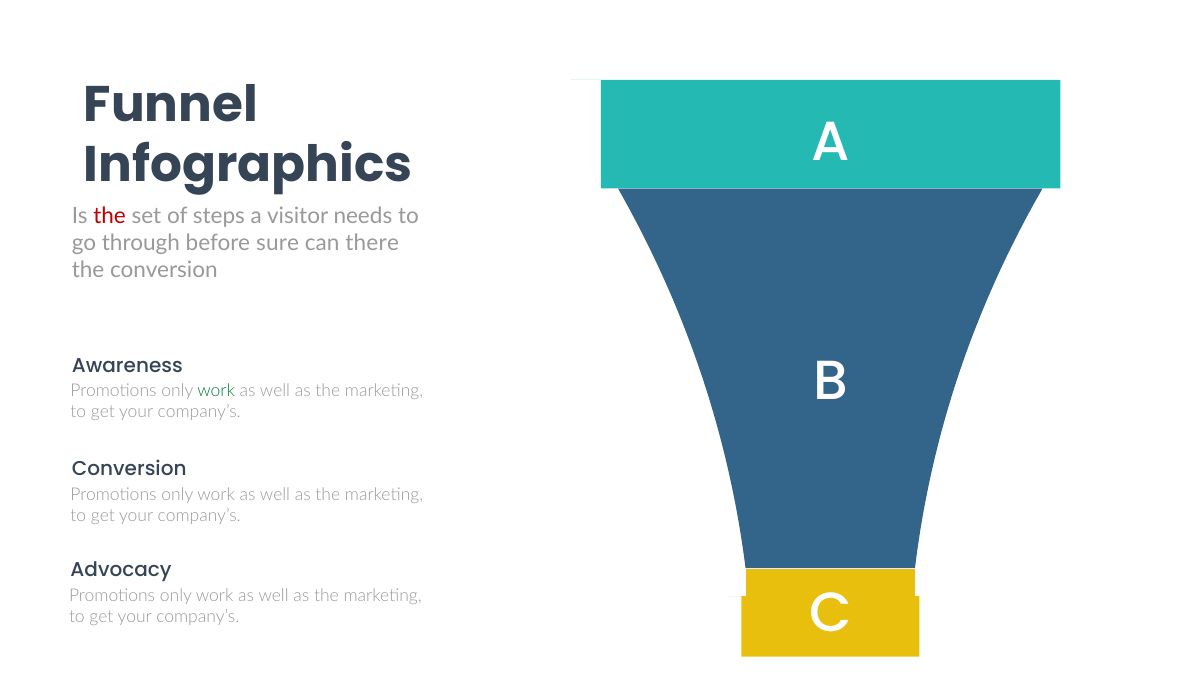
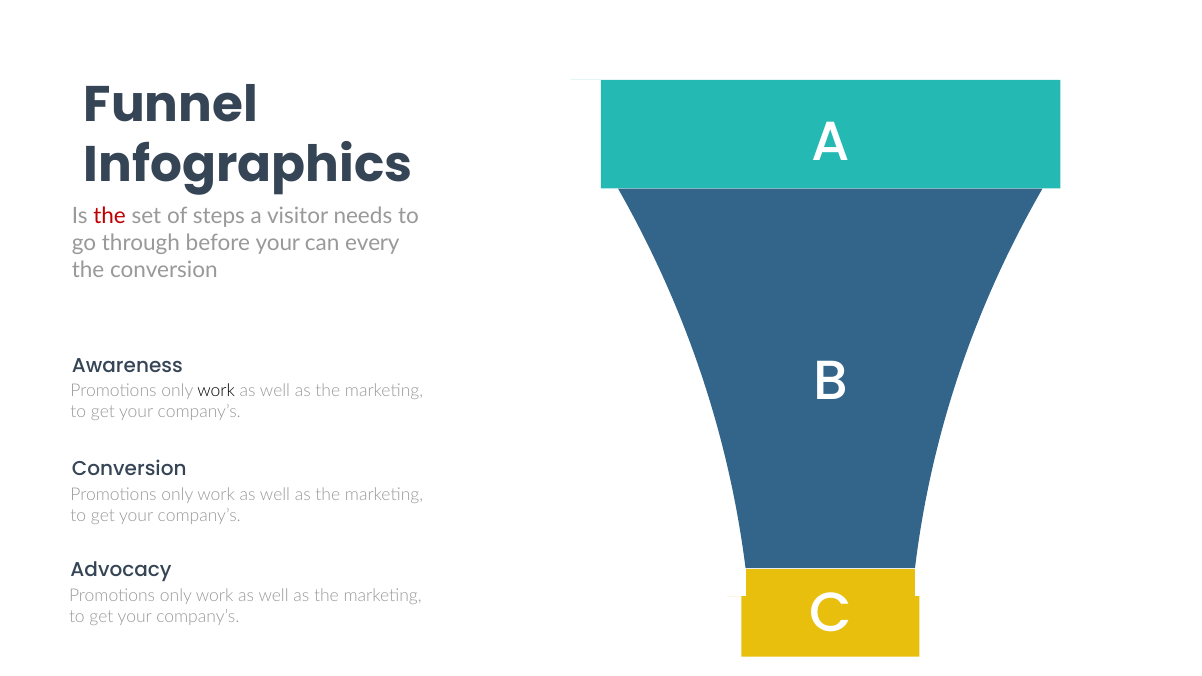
before sure: sure -> your
there: there -> every
work at (216, 391) colour: green -> black
